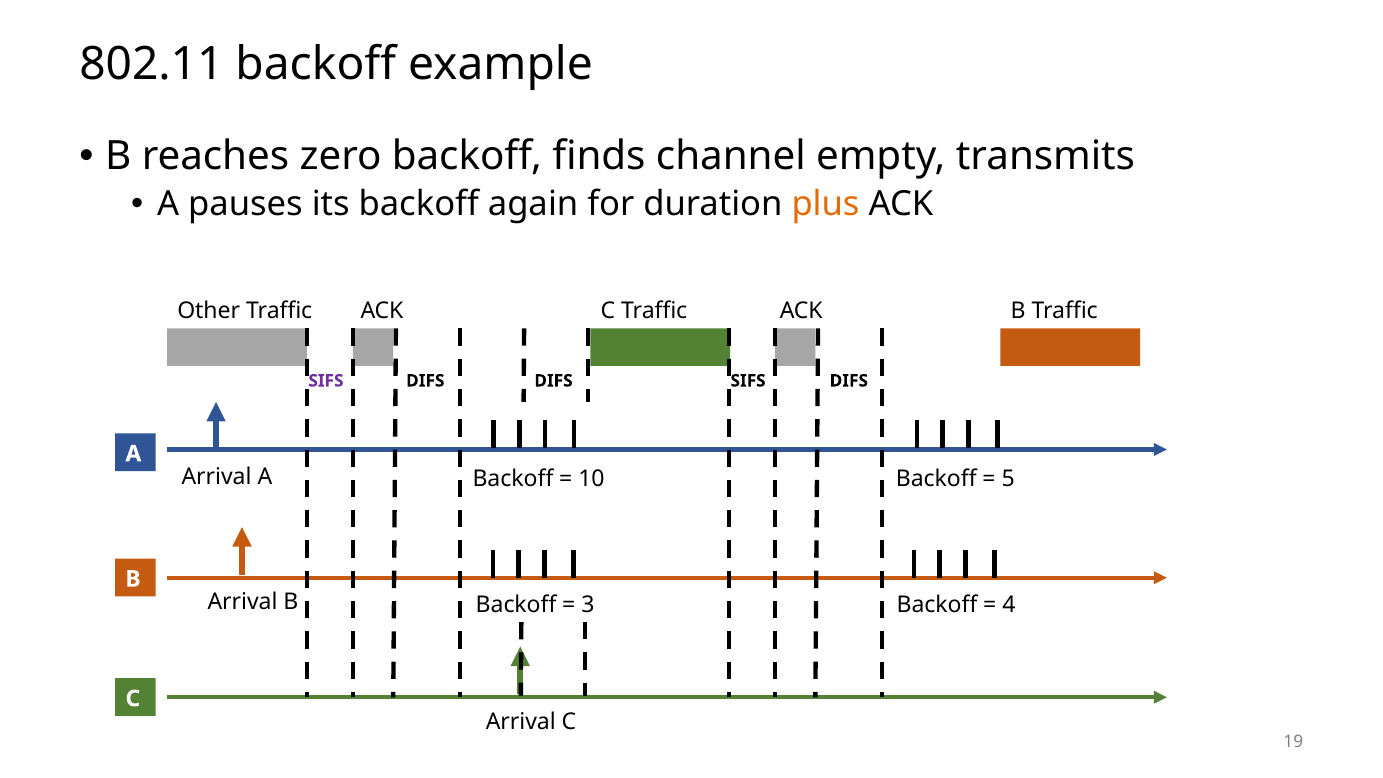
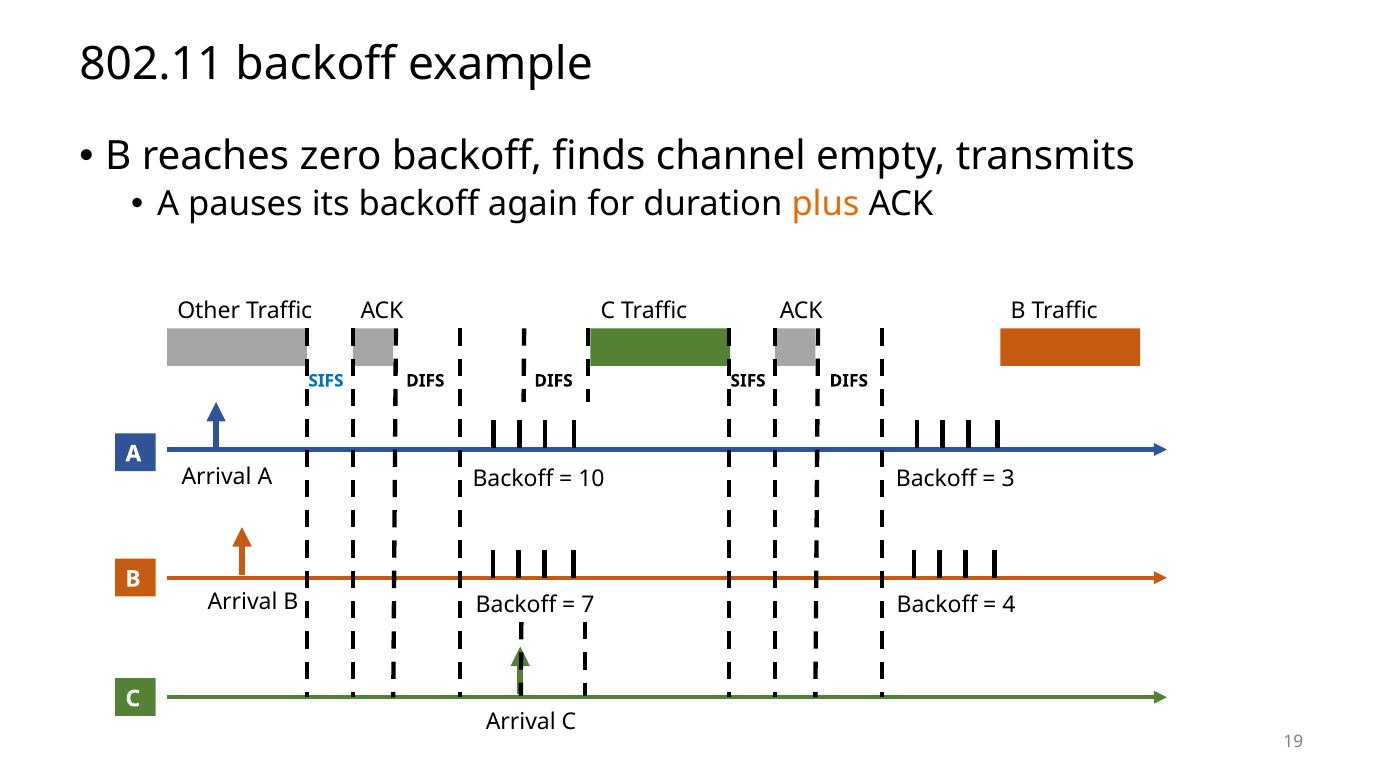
SIFS at (326, 381) colour: purple -> blue
5: 5 -> 3
3: 3 -> 7
